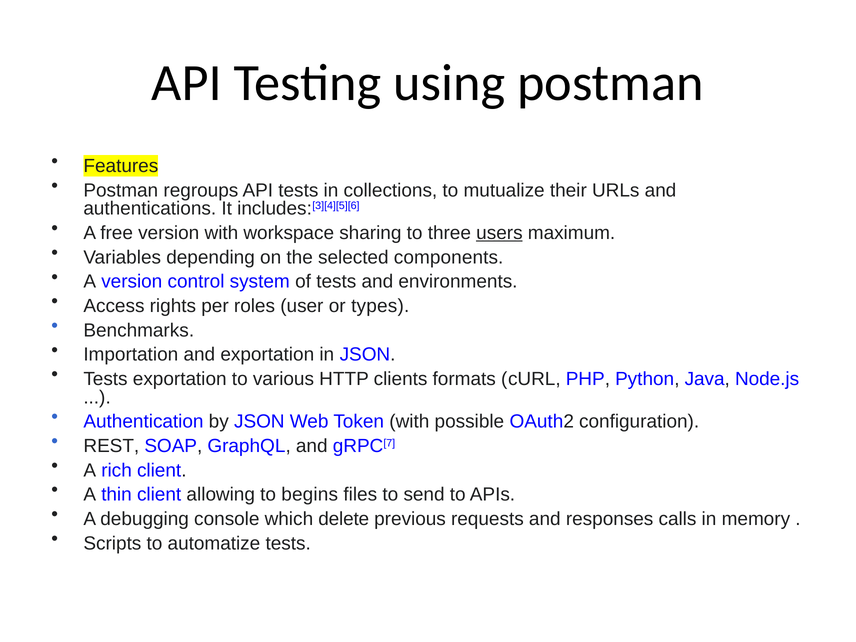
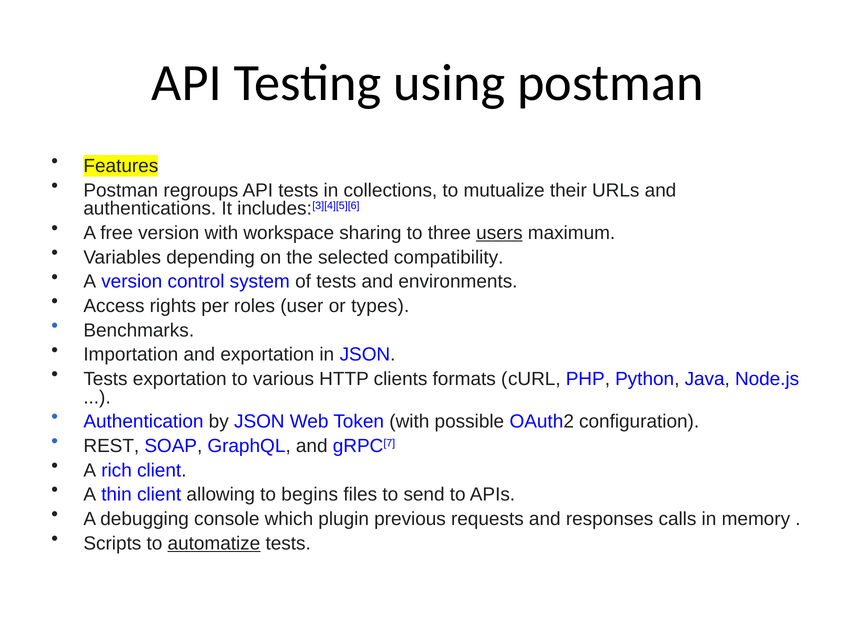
components: components -> compatibility
delete: delete -> plugin
automatize underline: none -> present
